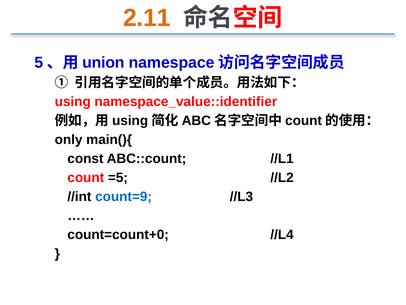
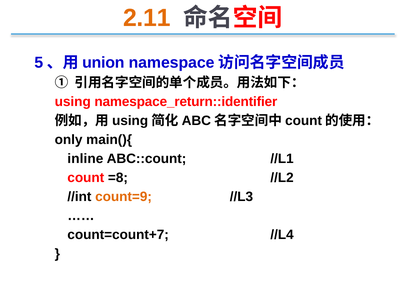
namespace_value::identifier: namespace_value::identifier -> namespace_return::identifier
const: const -> inline
=5: =5 -> =8
count=9 colour: blue -> orange
count=count+0: count=count+0 -> count=count+7
